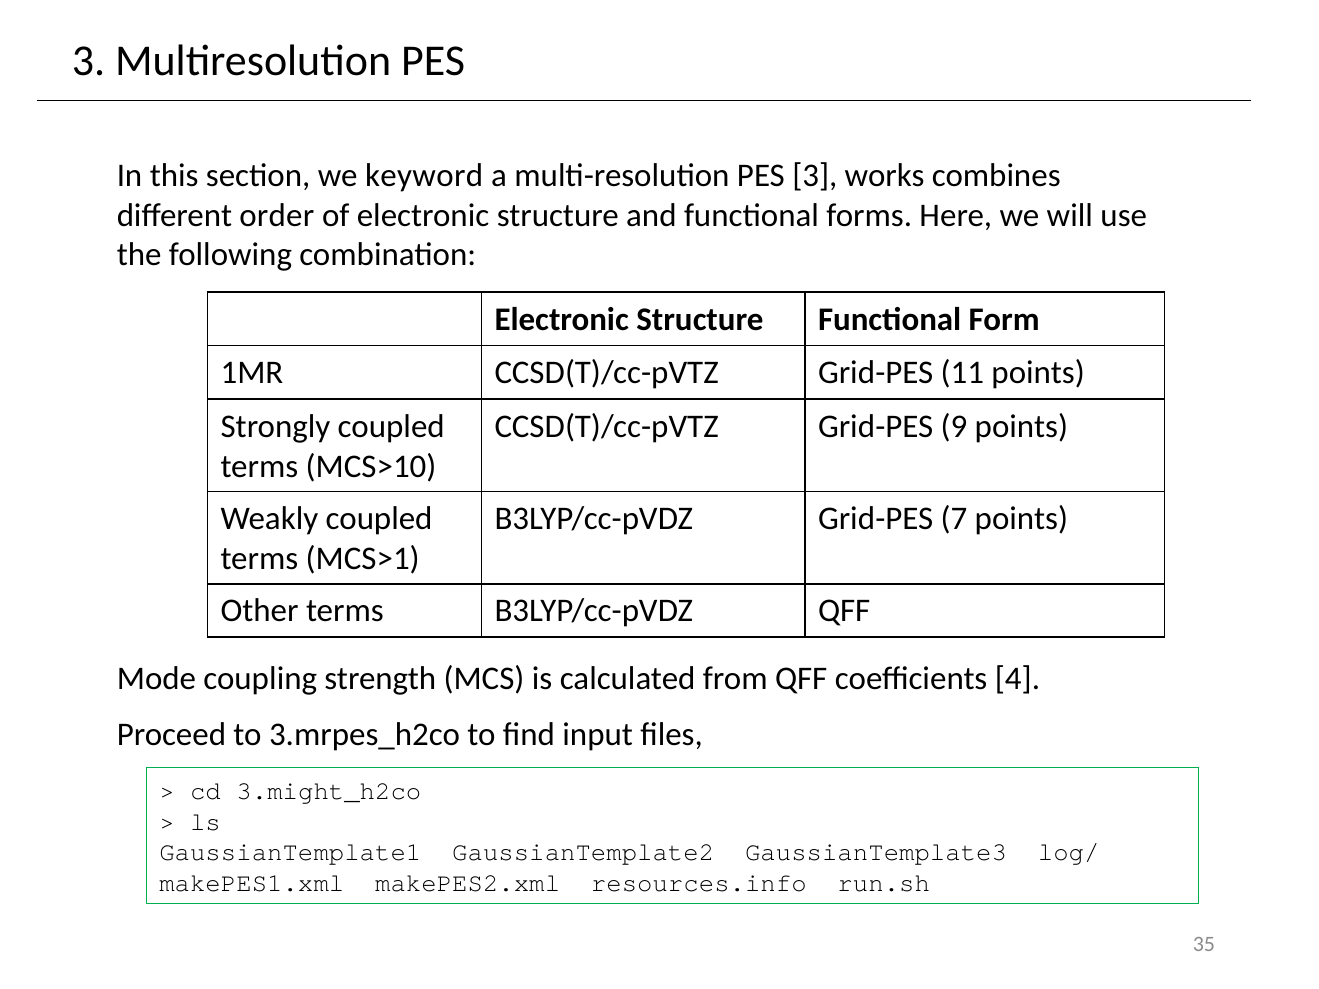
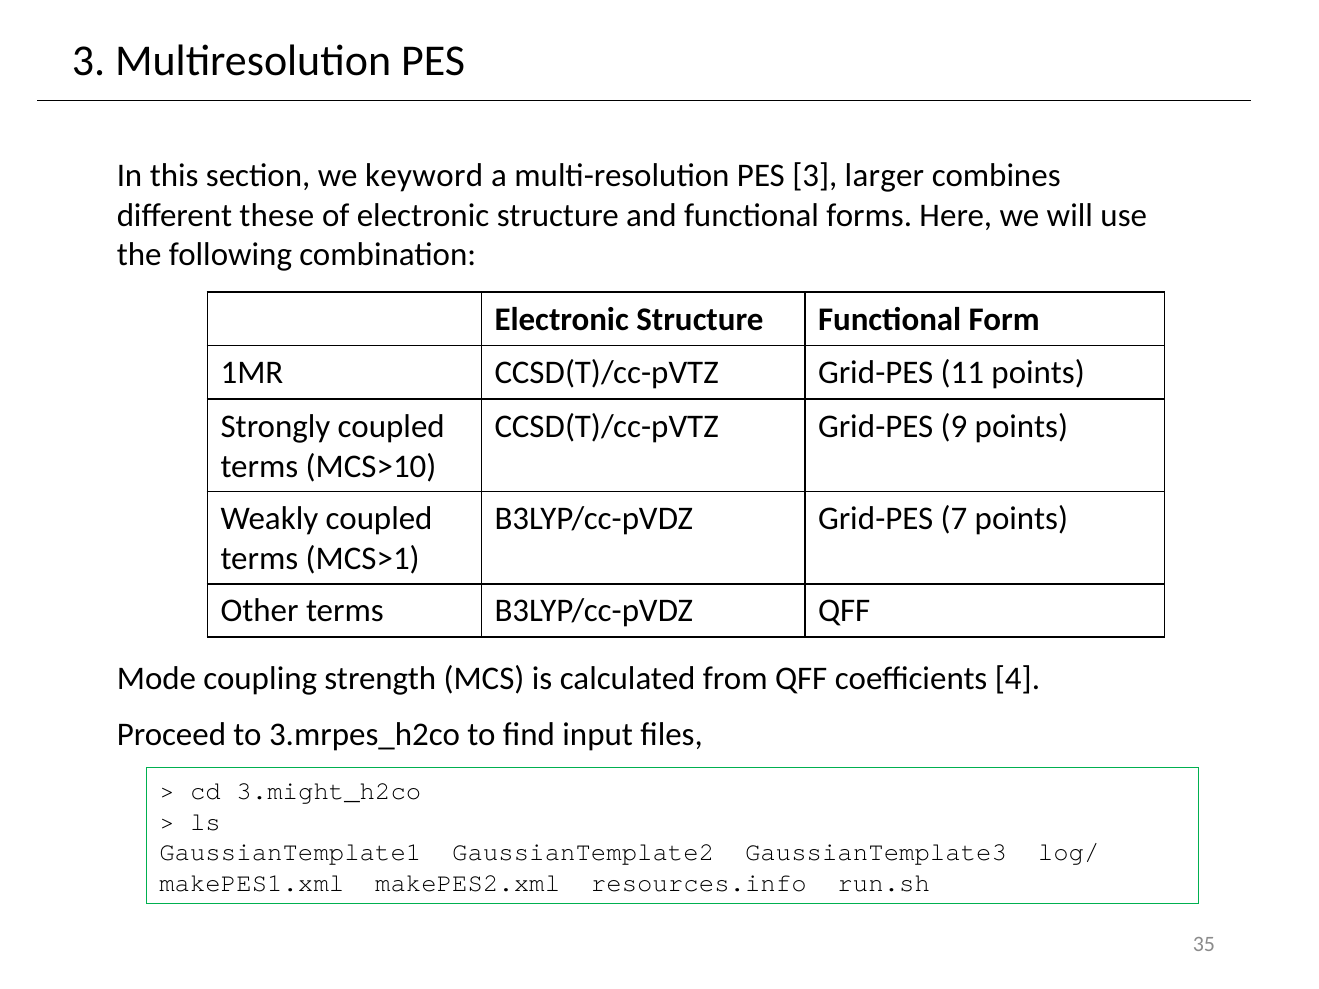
works: works -> larger
order: order -> these
